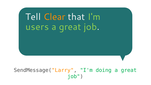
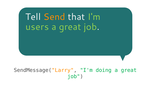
Clear: Clear -> Send
